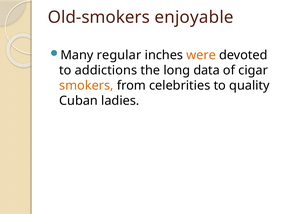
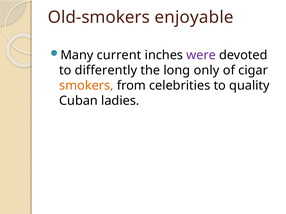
regular: regular -> current
were colour: orange -> purple
addictions: addictions -> differently
data: data -> only
